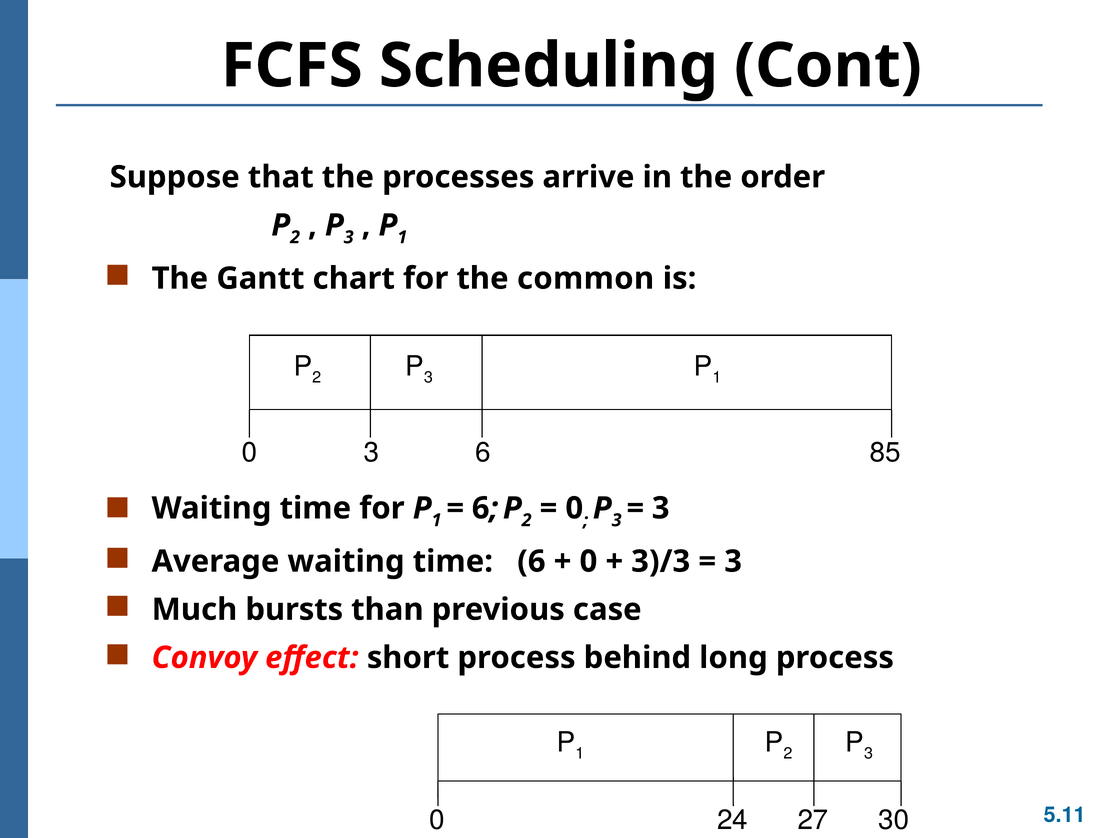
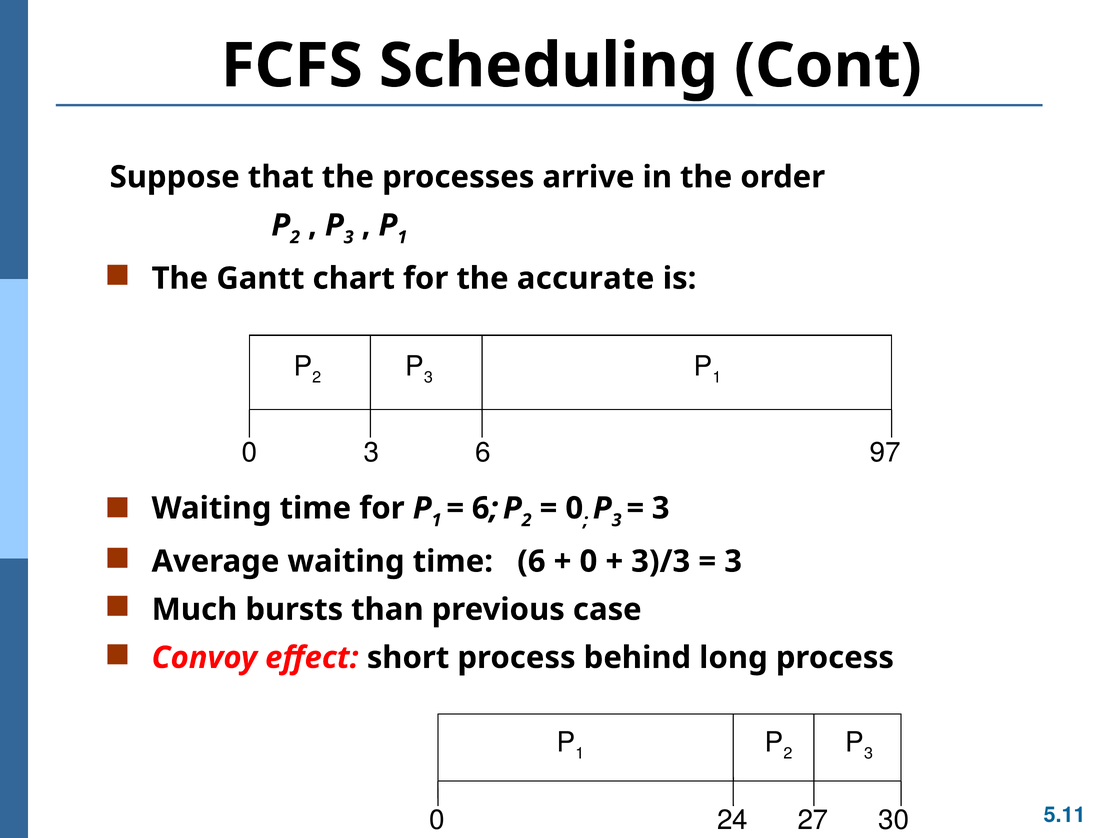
common: common -> accurate
85: 85 -> 97
